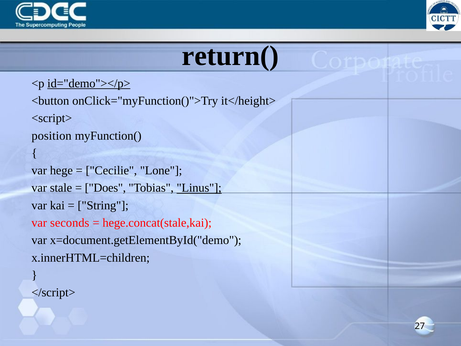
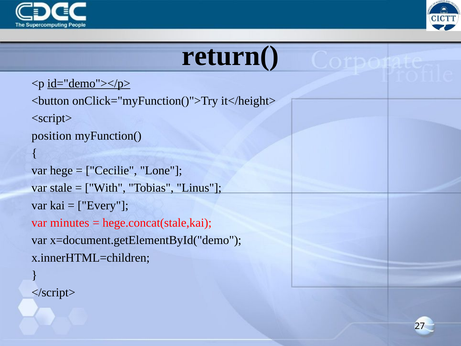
Does: Does -> With
Linus underline: present -> none
String: String -> Every
seconds: seconds -> minutes
